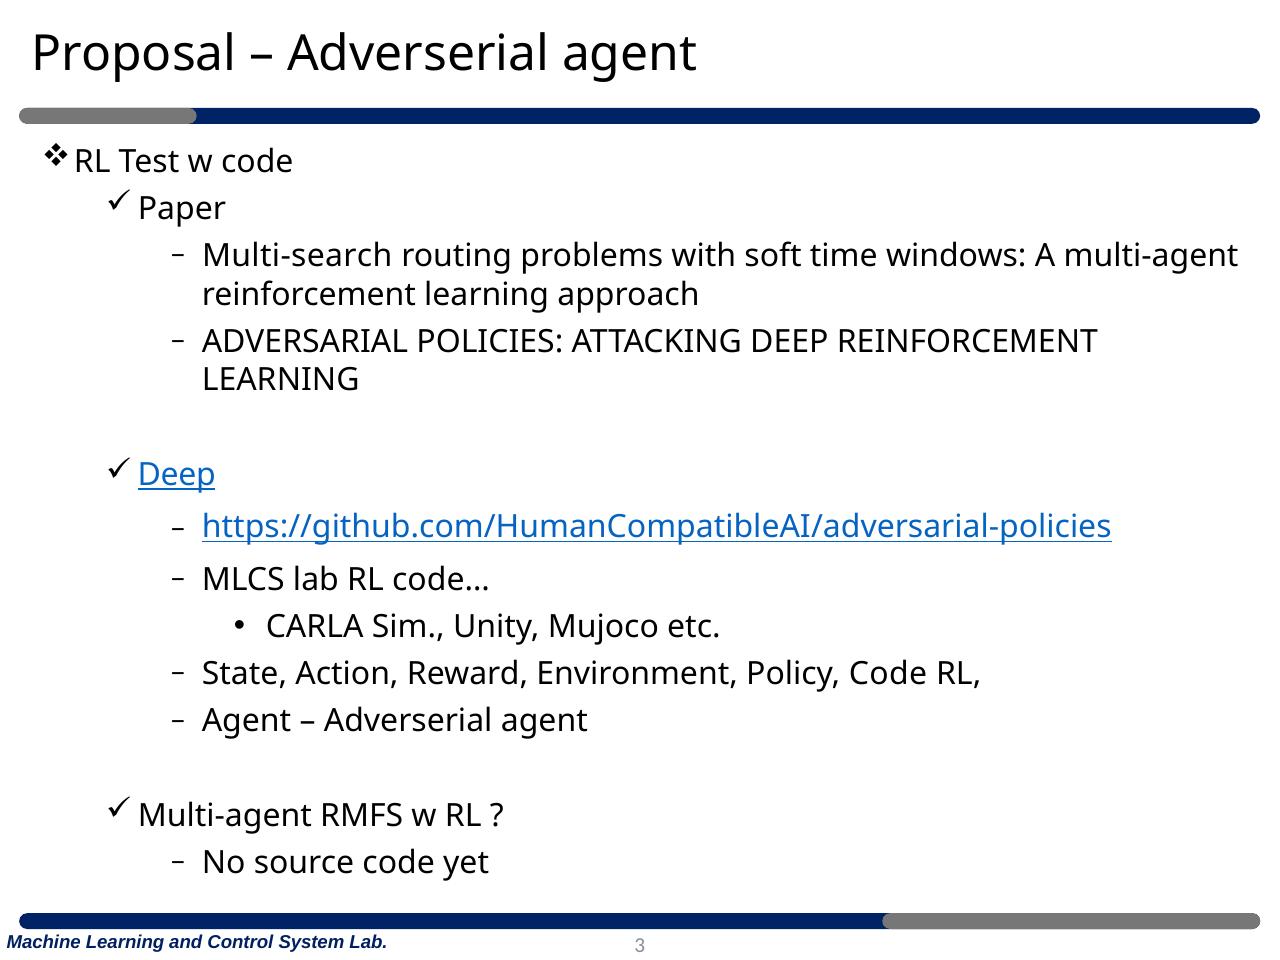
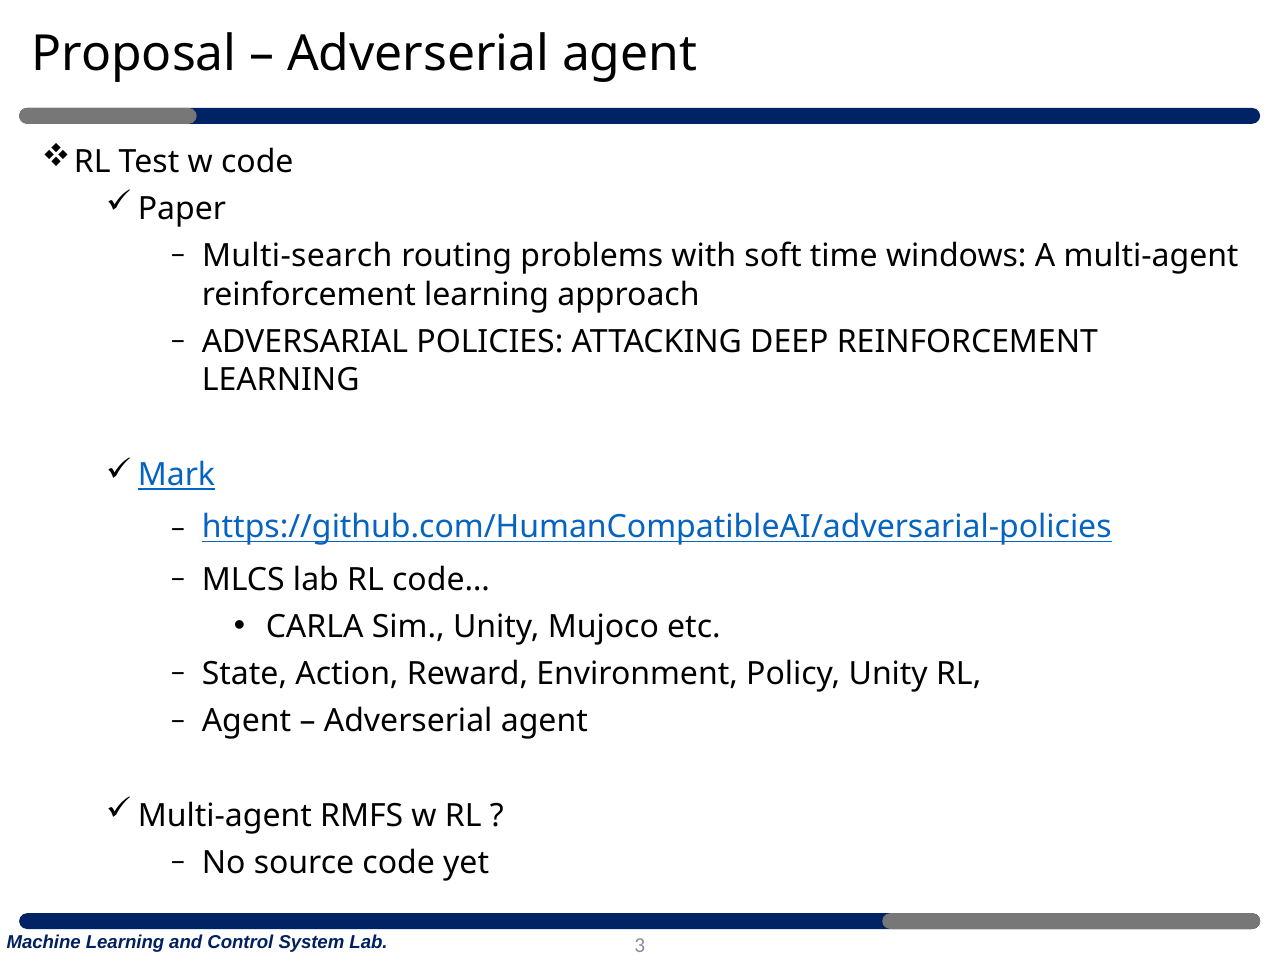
Deep at (177, 475): Deep -> Mark
Policy Code: Code -> Unity
